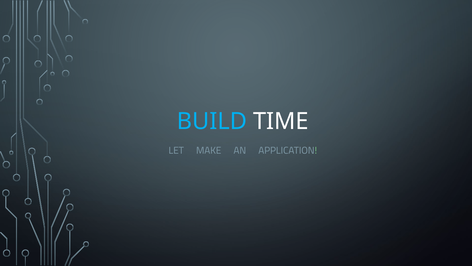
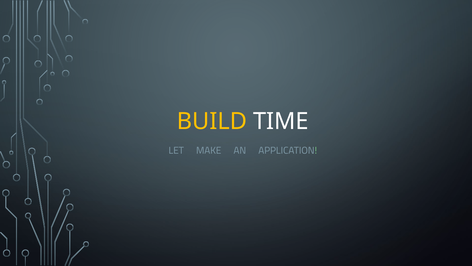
BUILD colour: light blue -> yellow
